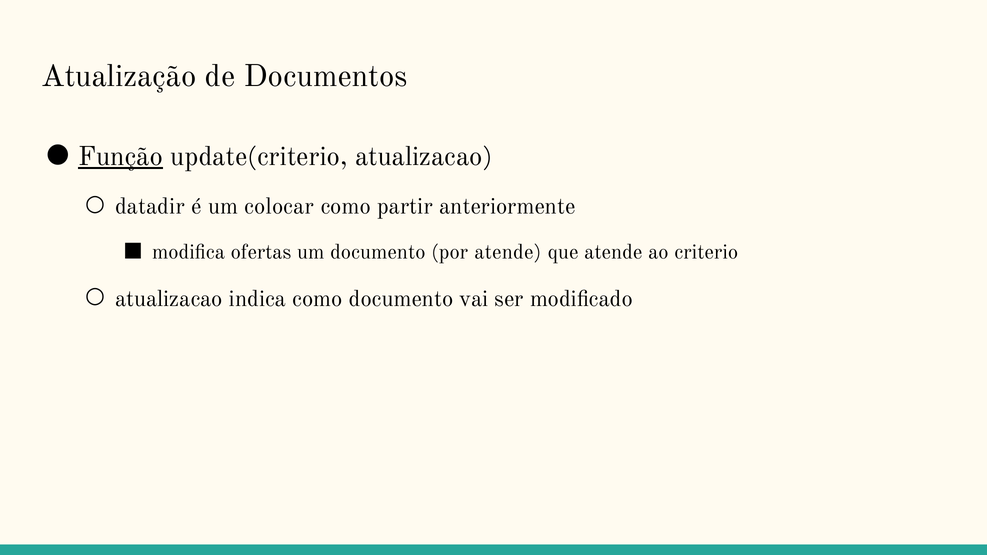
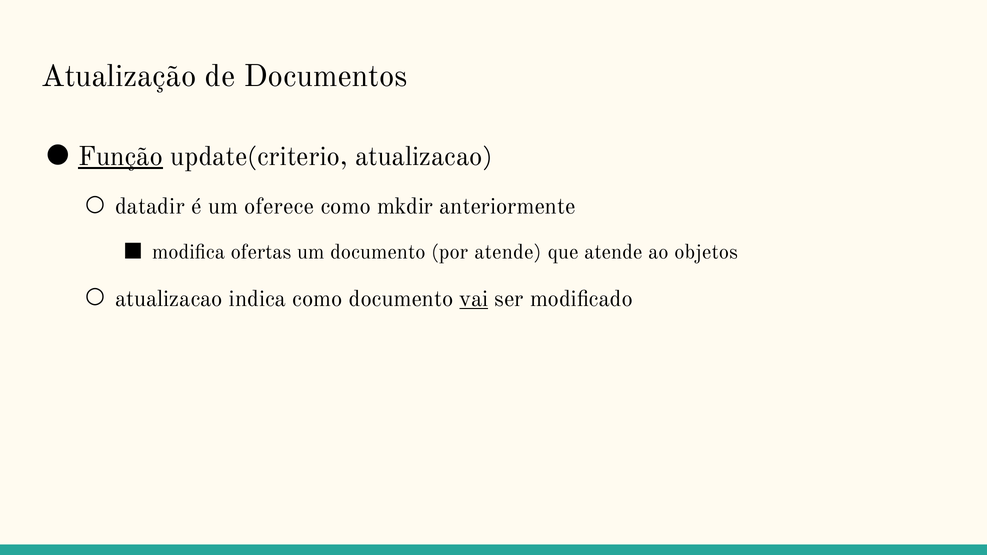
colocar: colocar -> oferece
partir: partir -> mkdir
criterio: criterio -> objetos
vai underline: none -> present
